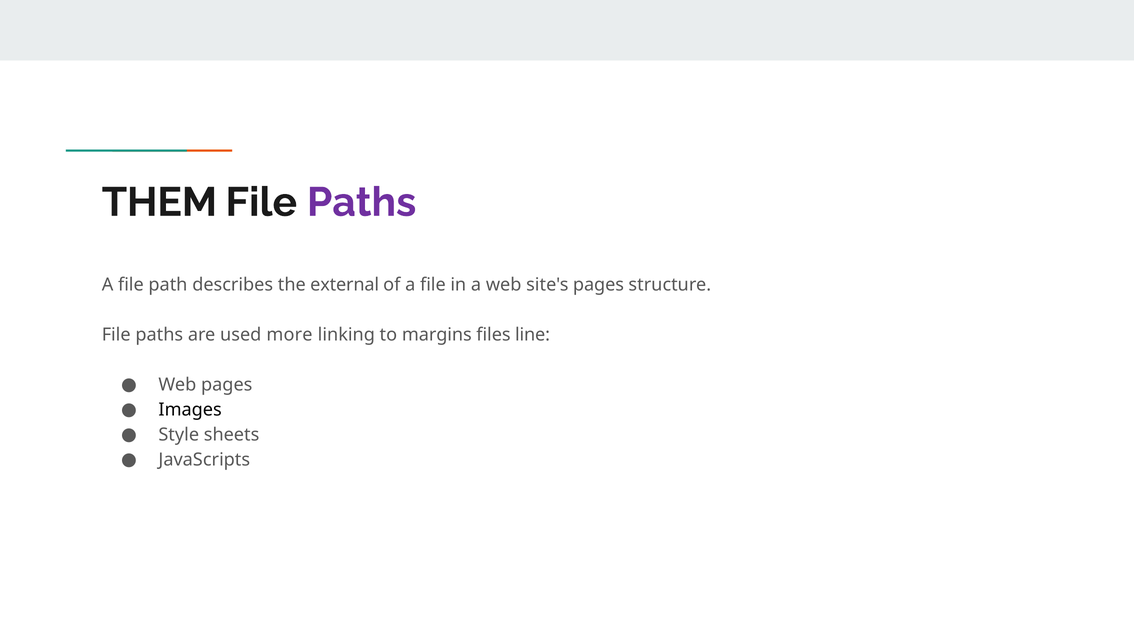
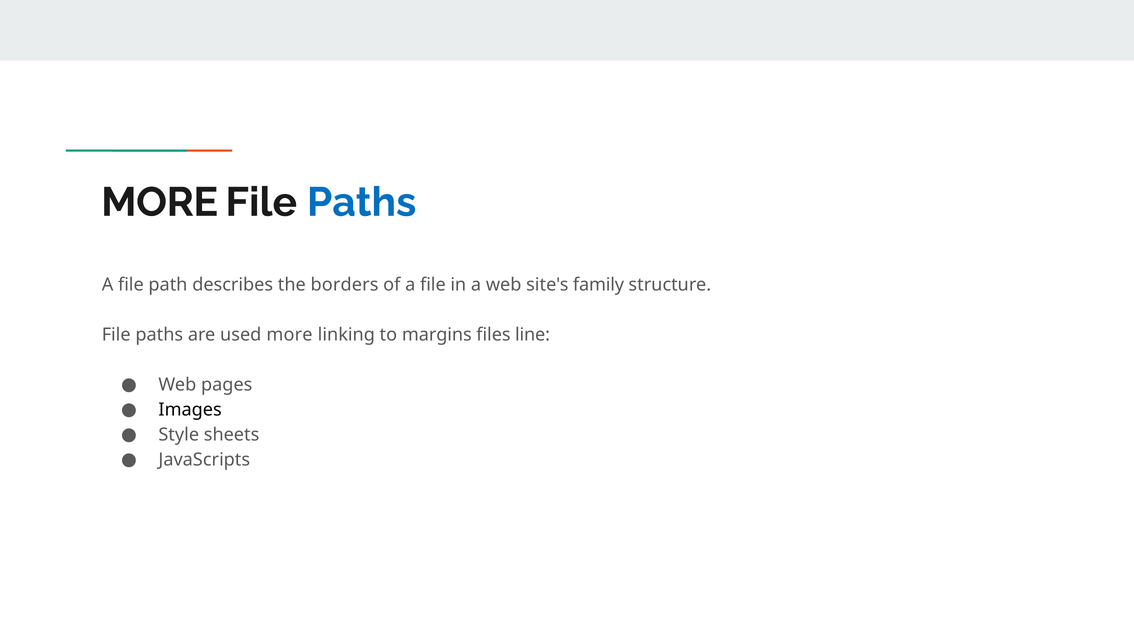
THEM at (159, 202): THEM -> MORE
Paths at (362, 202) colour: purple -> blue
external: external -> borders
site's pages: pages -> family
